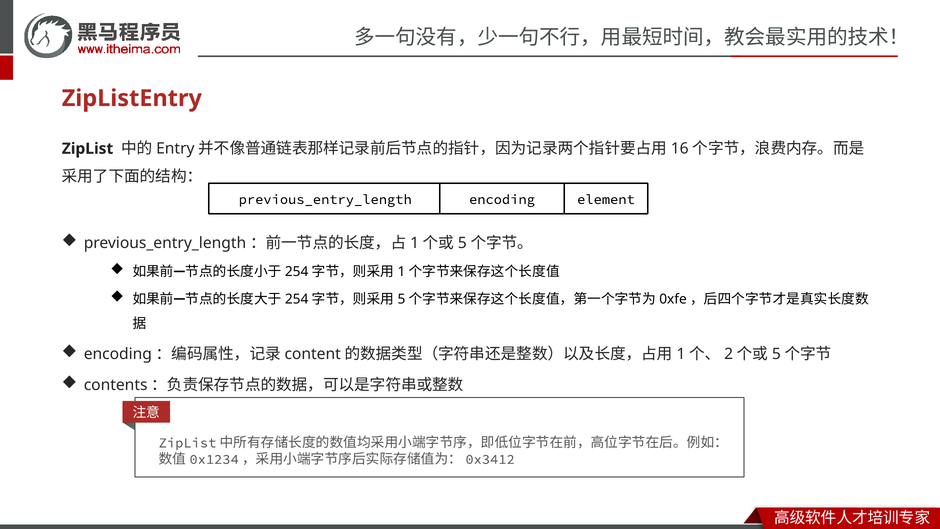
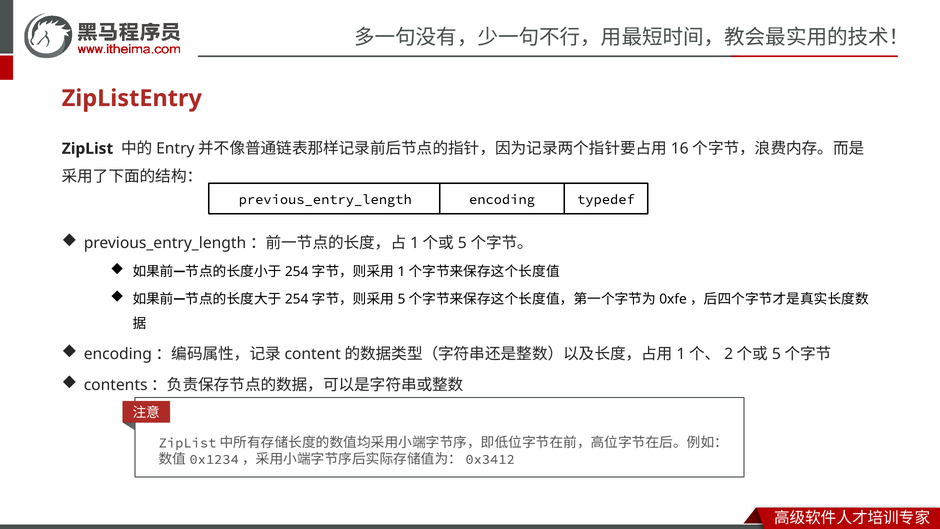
element: element -> typedef
